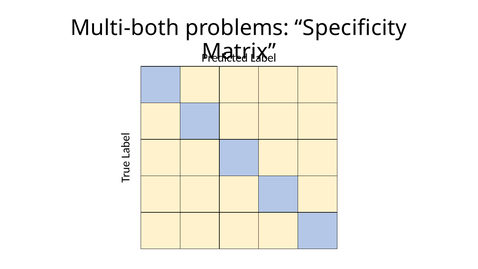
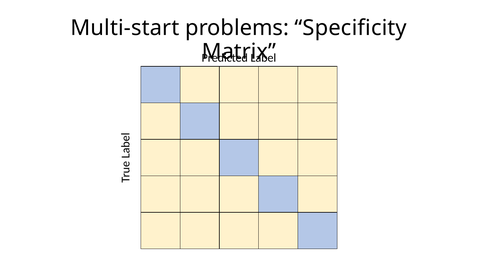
Multi-both: Multi-both -> Multi-start
